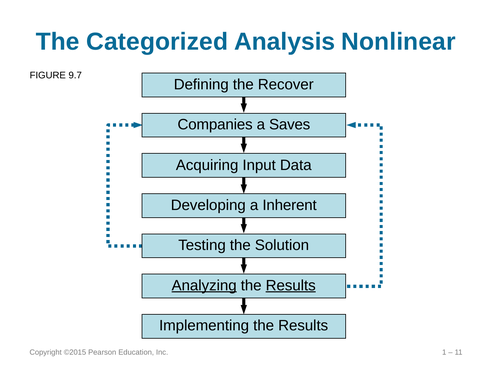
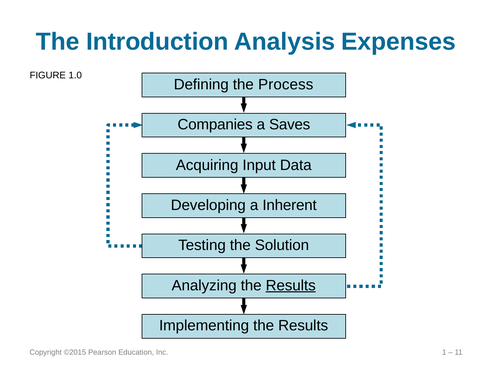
Categorized: Categorized -> Introduction
Nonlinear: Nonlinear -> Expenses
9.7: 9.7 -> 1.0
Recover: Recover -> Process
Analyzing underline: present -> none
